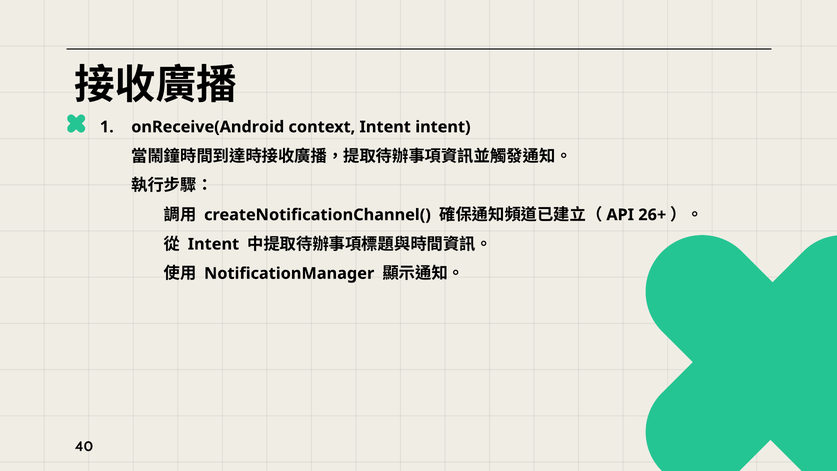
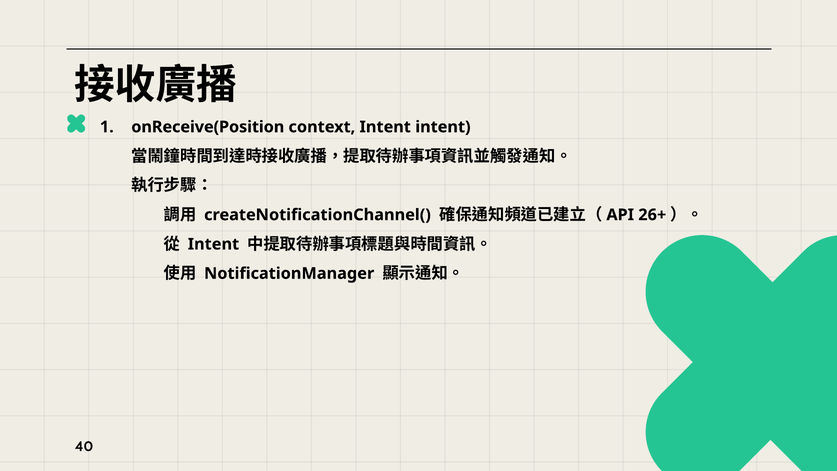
onReceive(Android: onReceive(Android -> onReceive(Position
